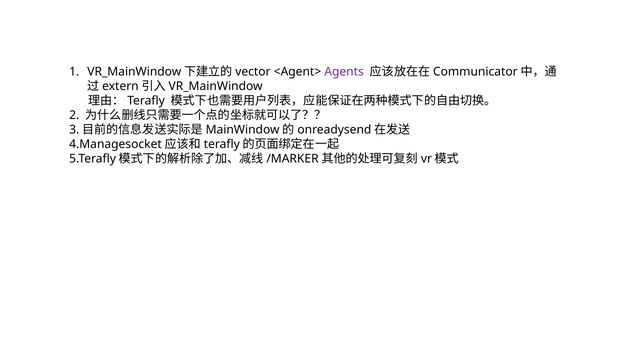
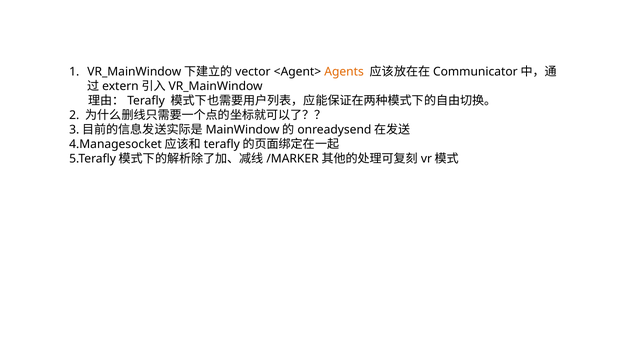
Agents colour: purple -> orange
